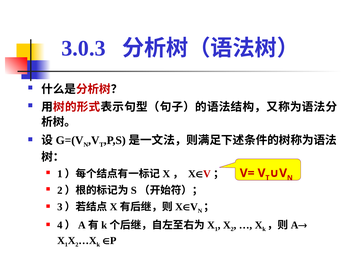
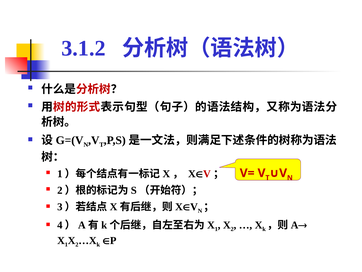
3.0.3: 3.0.3 -> 3.1.2
